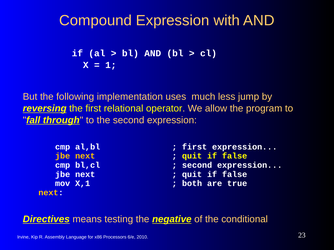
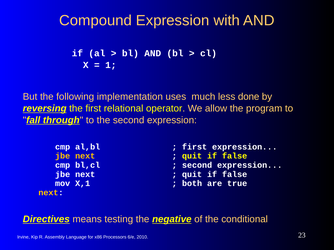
jump: jump -> done
